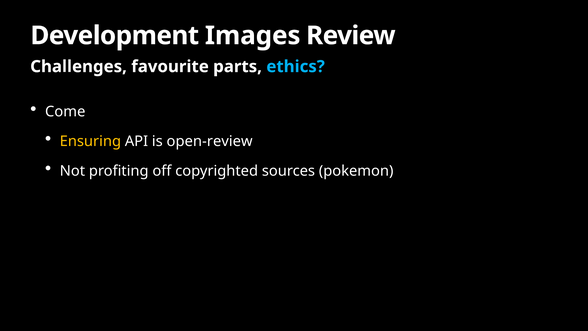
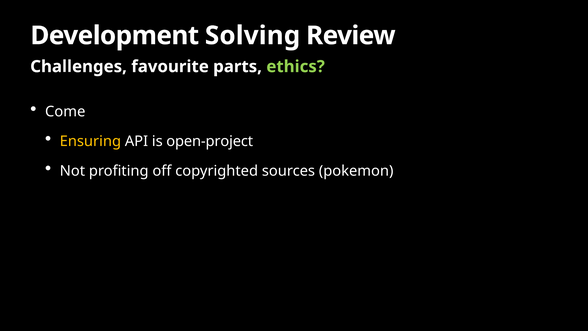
Images: Images -> Solving
ethics colour: light blue -> light green
open-review: open-review -> open-project
